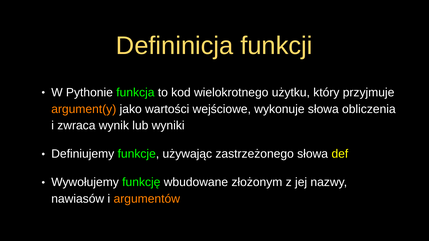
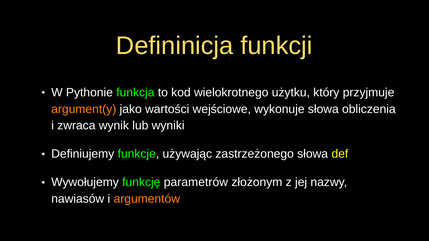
wbudowane: wbudowane -> parametrów
